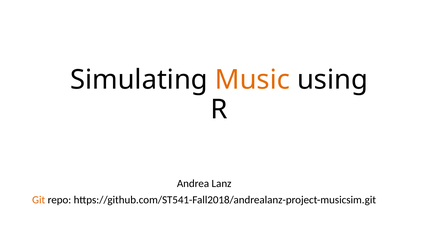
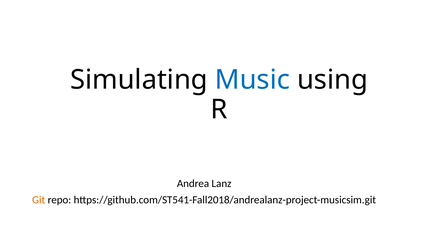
Music colour: orange -> blue
